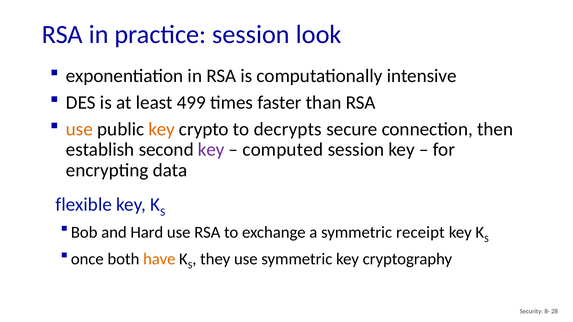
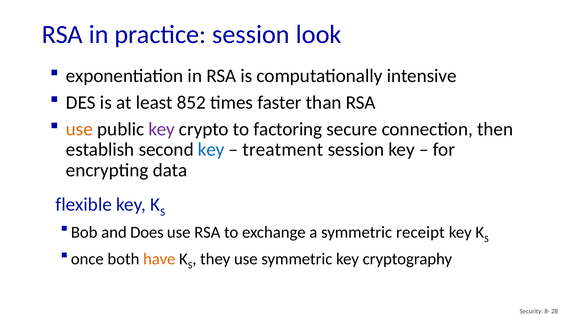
499: 499 -> 852
key at (162, 129) colour: orange -> purple
decrypts: decrypts -> factoring
key at (211, 150) colour: purple -> blue
computed: computed -> treatment
Hard: Hard -> Does
